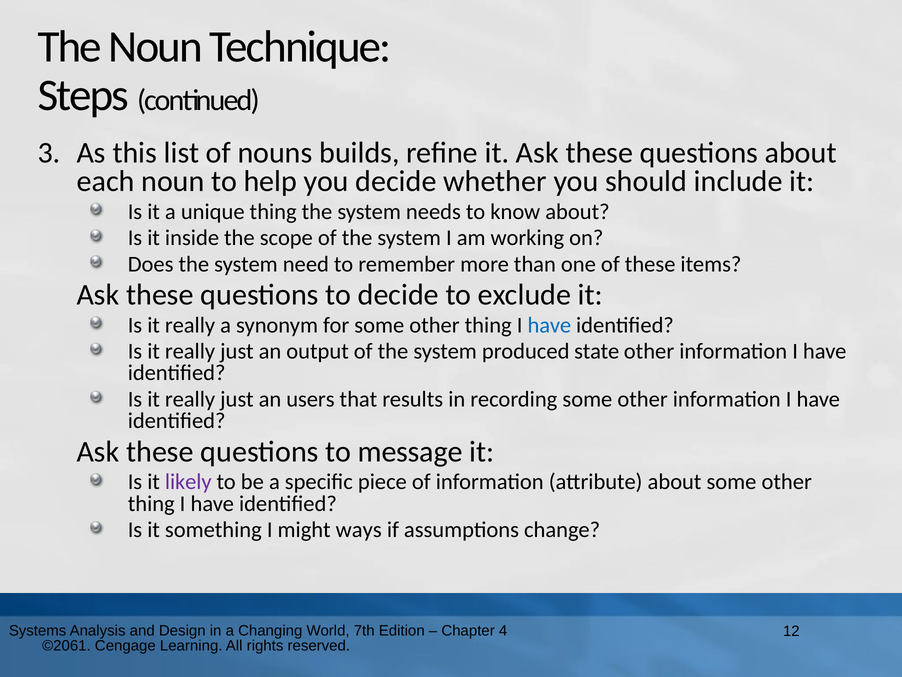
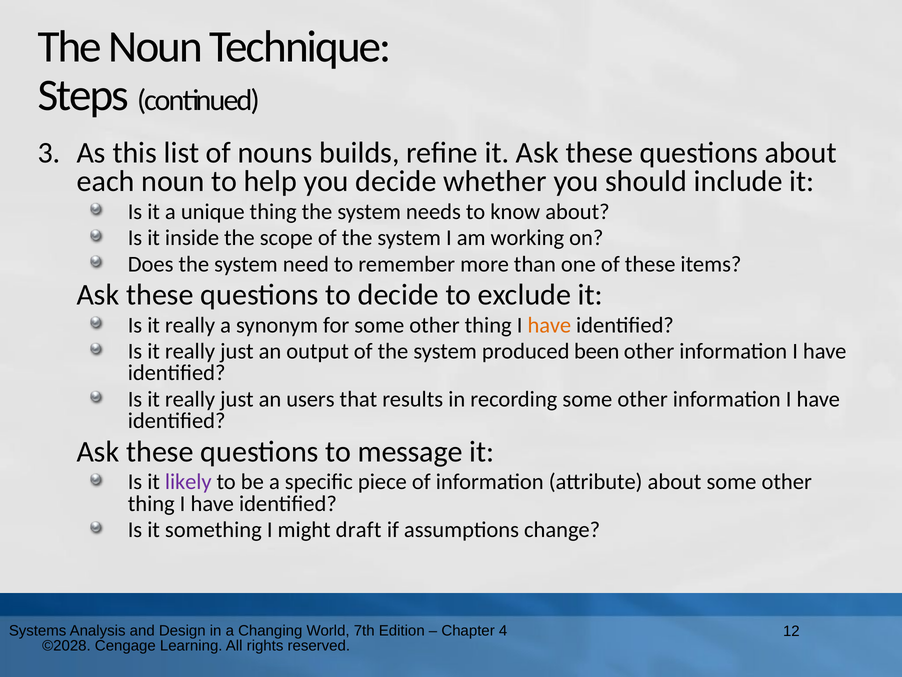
have at (549, 325) colour: blue -> orange
state: state -> been
ways: ways -> draft
©2061: ©2061 -> ©2028
